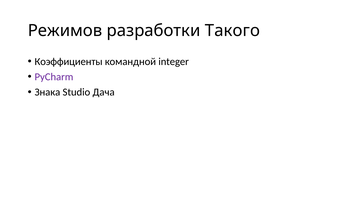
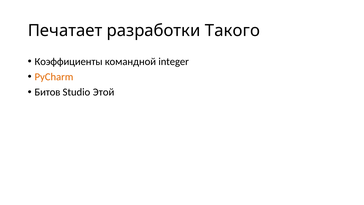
Режимов: Режимов -> Печатает
PyCharm colour: purple -> orange
Знака: Знака -> Битов
Дача: Дача -> Этой
